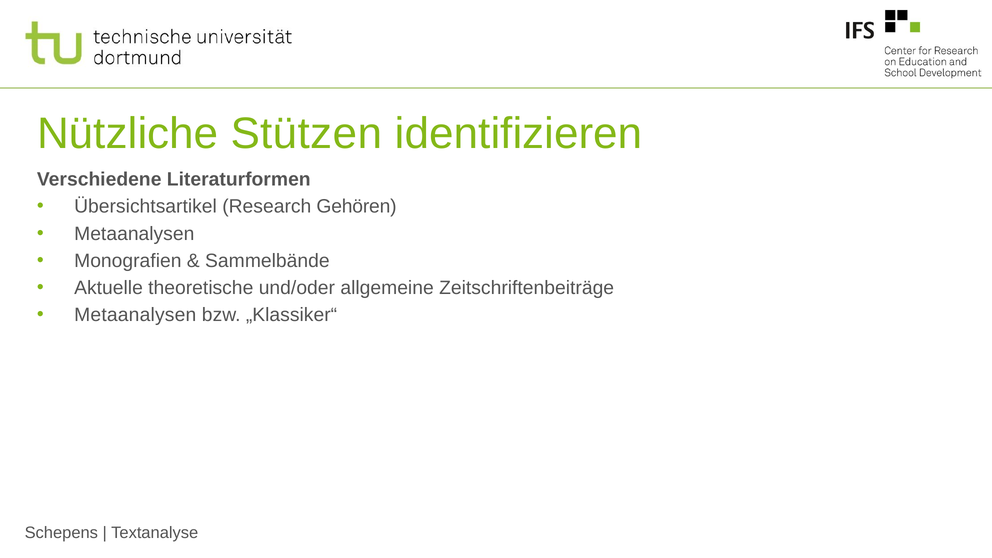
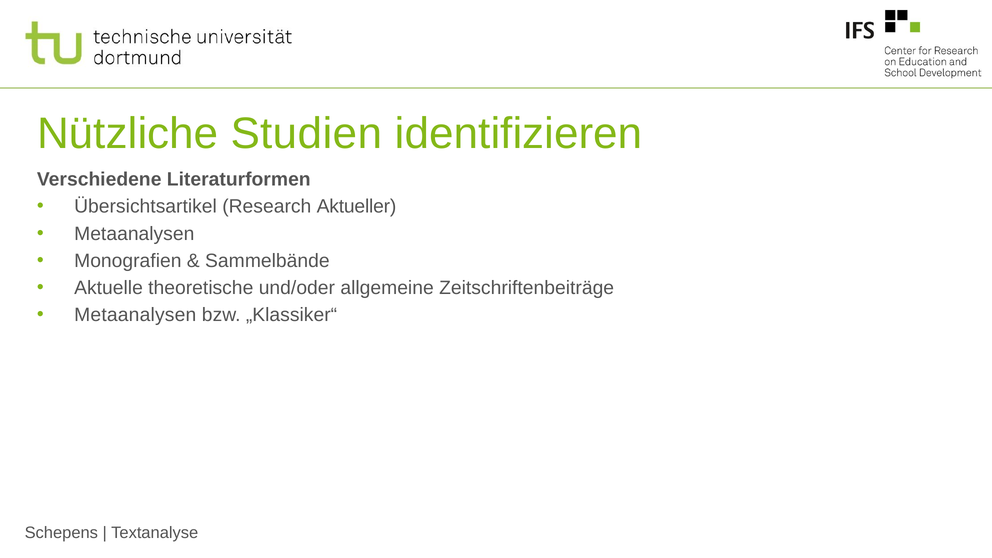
Stützen: Stützen -> Studien
Gehören: Gehören -> Aktueller
